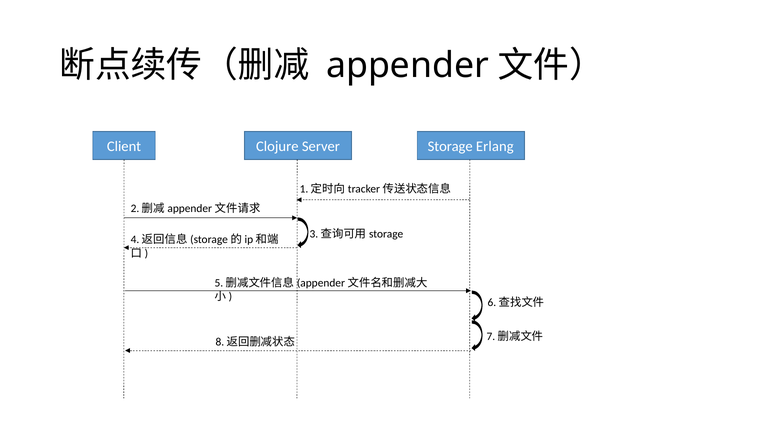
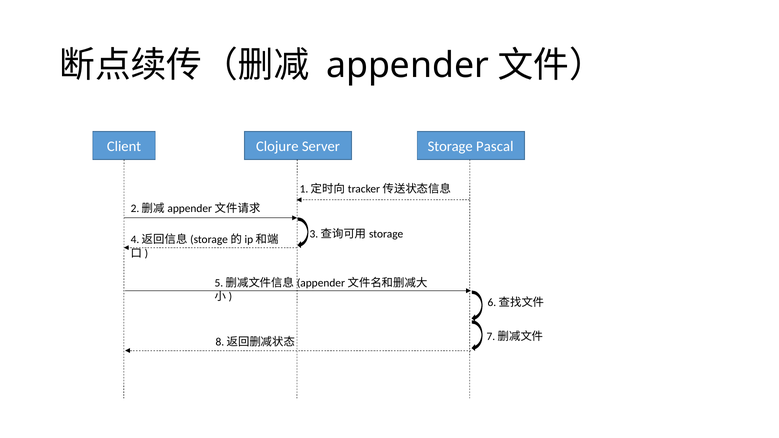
Erlang: Erlang -> Pascal
